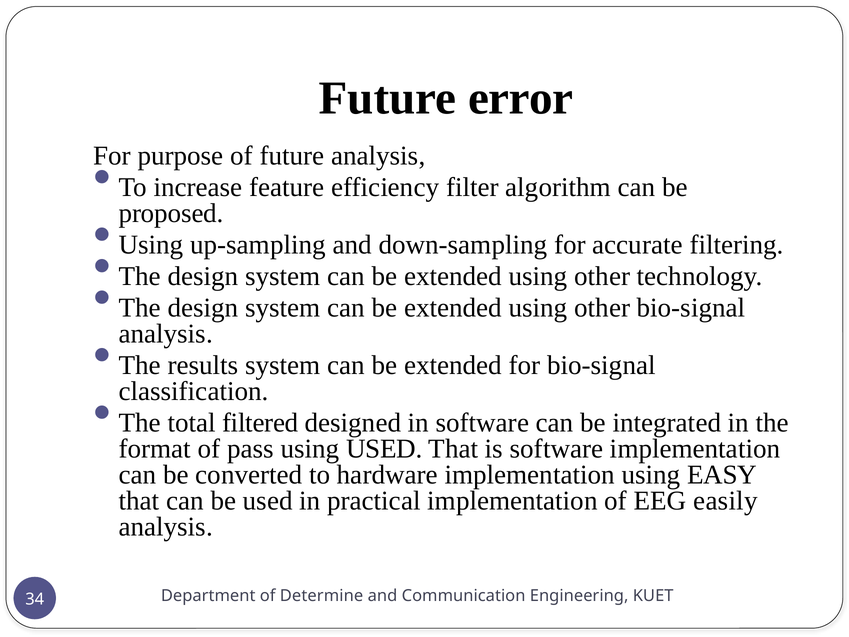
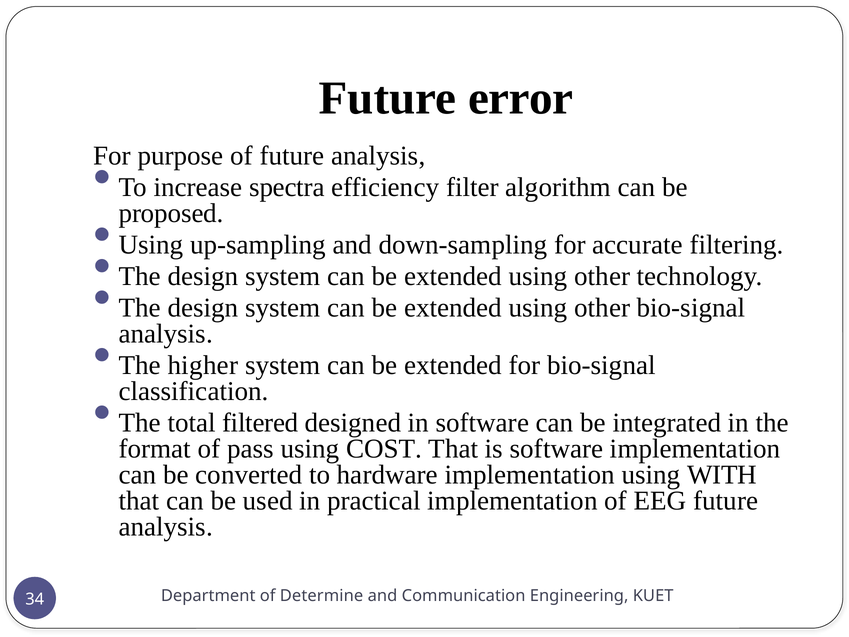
feature: feature -> spectra
results: results -> higher
using USED: USED -> COST
EASY: EASY -> WITH
EEG easily: easily -> future
